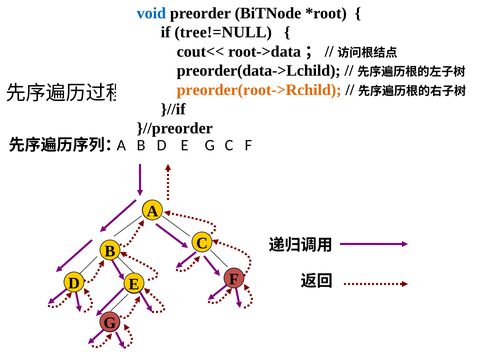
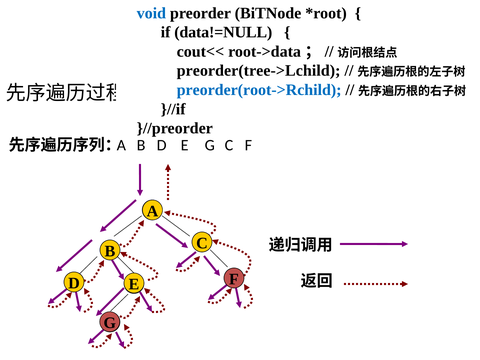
tree!=NULL: tree!=NULL -> data!=NULL
preorder(data->Lchild: preorder(data->Lchild -> preorder(tree->Lchild
preorder(root->Rchild colour: orange -> blue
